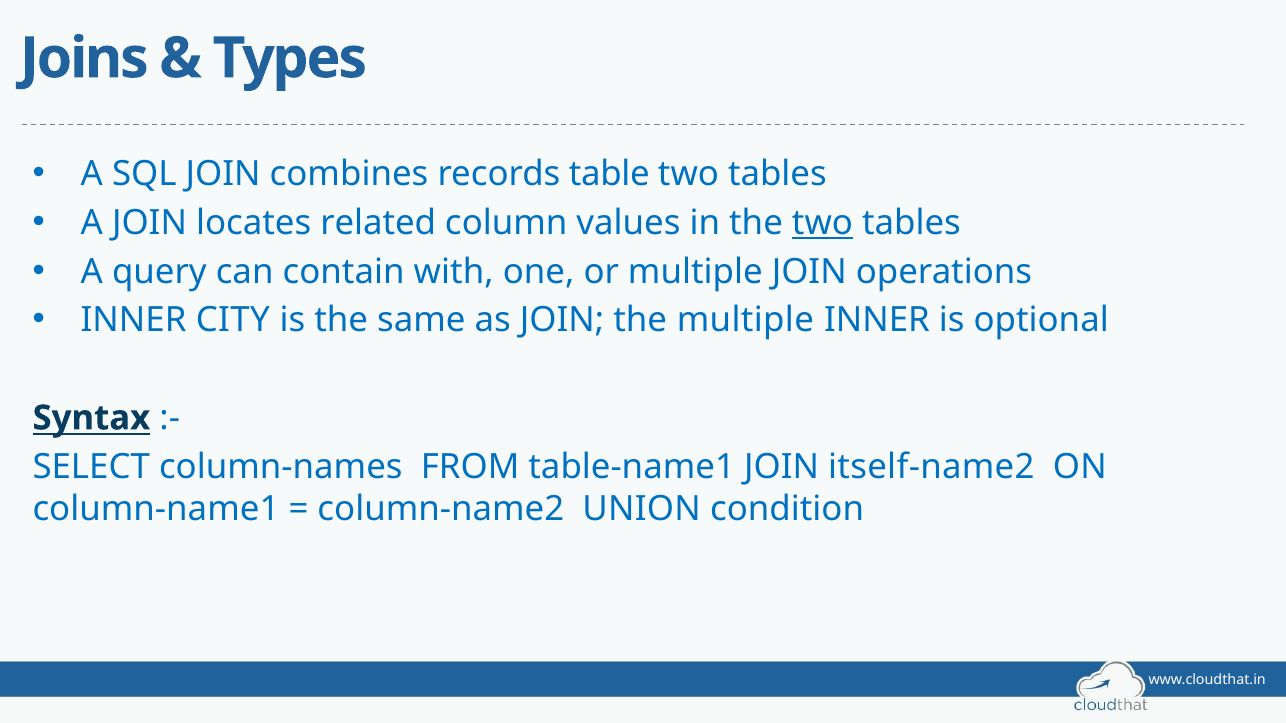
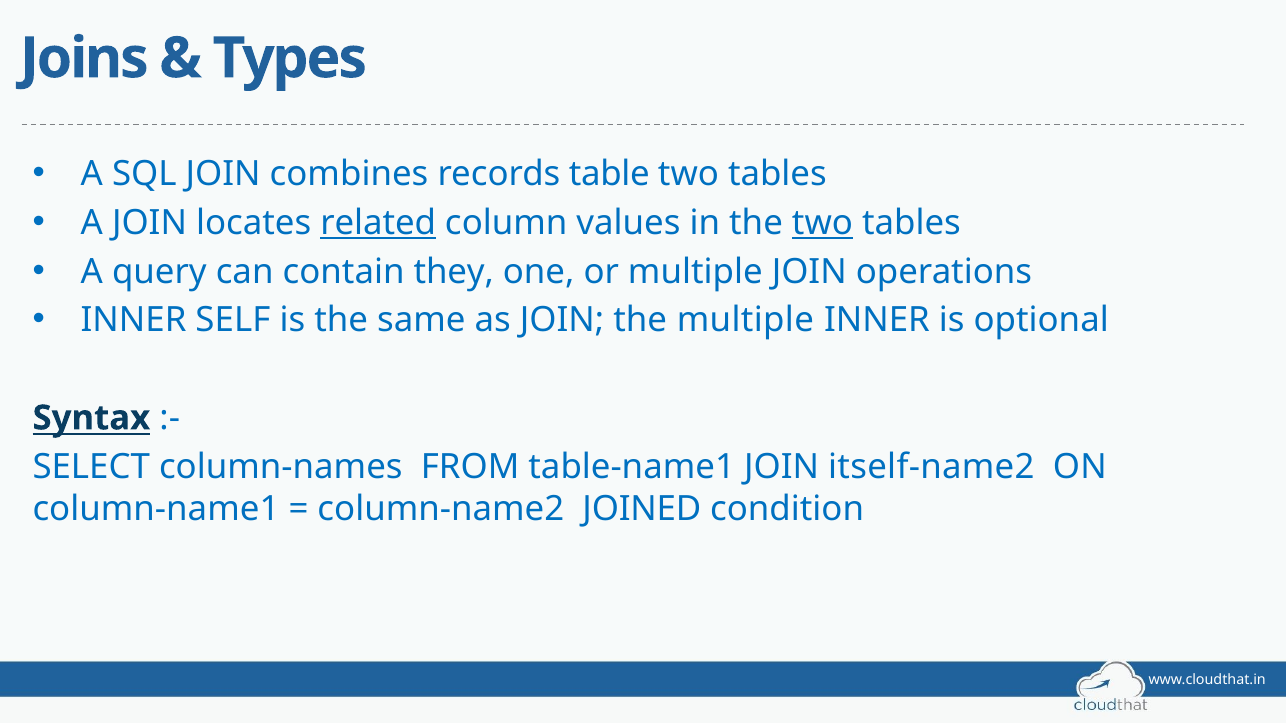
related underline: none -> present
with: with -> they
CITY: CITY -> SELF
UNION: UNION -> JOINED
